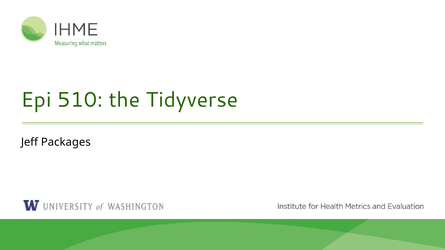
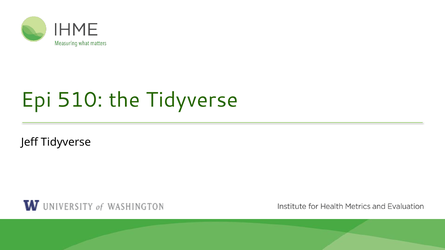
Jeff Packages: Packages -> Tidyverse
